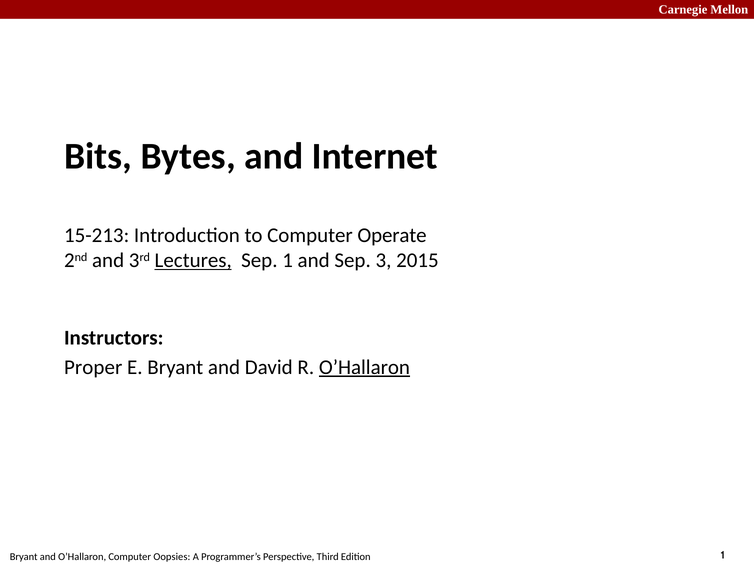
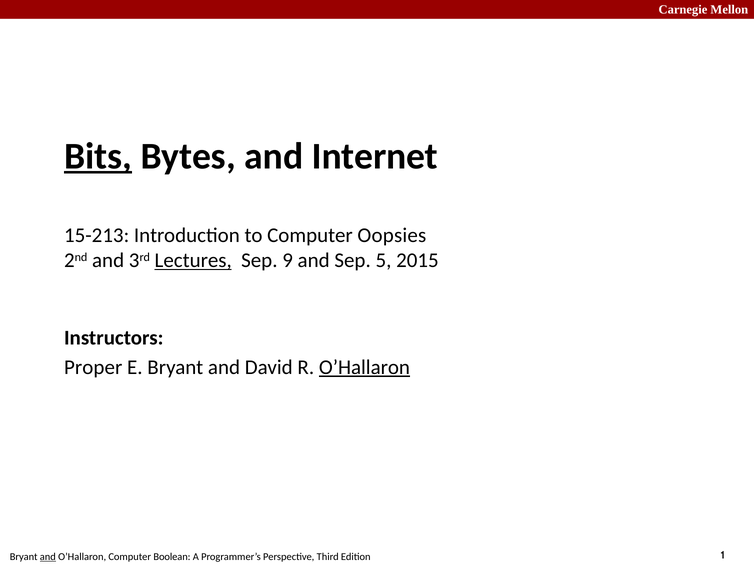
Bits underline: none -> present
Operate: Operate -> Oopsies
Sep 1: 1 -> 9
3: 3 -> 5
and at (48, 557) underline: none -> present
Oopsies: Oopsies -> Boolean
